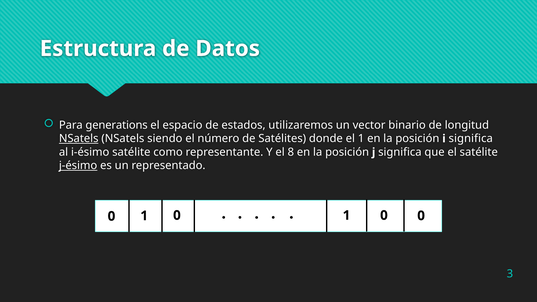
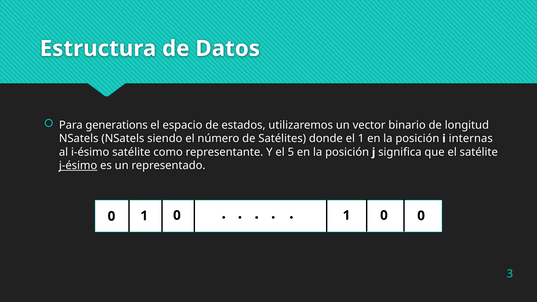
NSatels at (79, 139) underline: present -> none
i significa: significa -> internas
8: 8 -> 5
